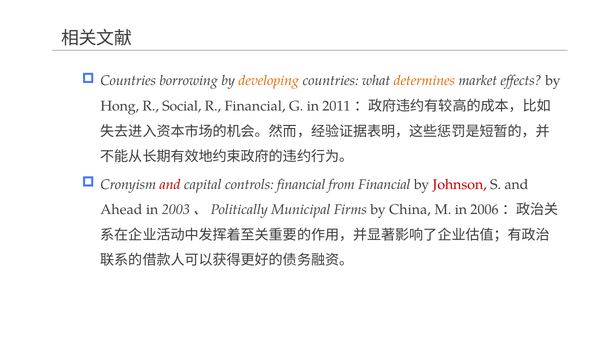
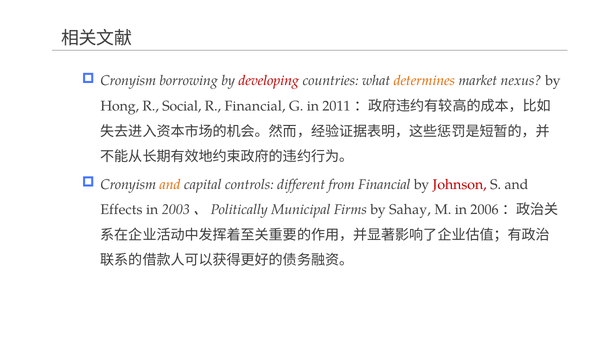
Countries at (128, 81): Countries -> Cronyism
developing colour: orange -> red
effects: effects -> nexus
and at (170, 185) colour: red -> orange
controls financial: financial -> different
Ahead: Ahead -> Effects
China: China -> Sahay
